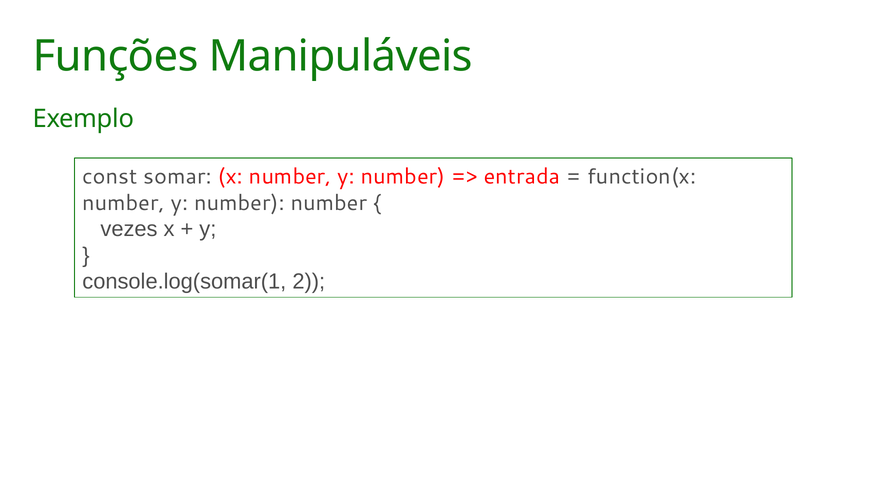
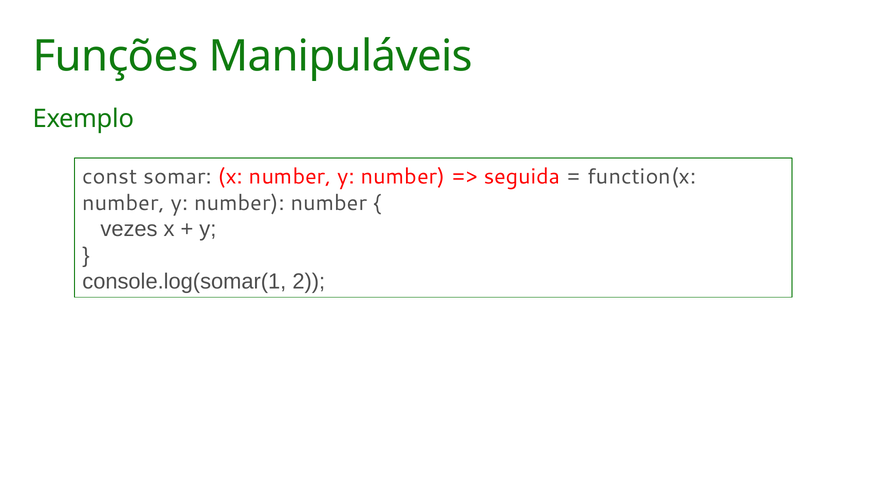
entrada: entrada -> seguida
